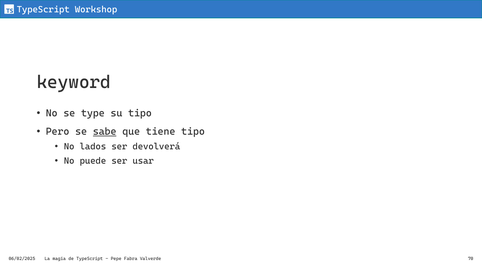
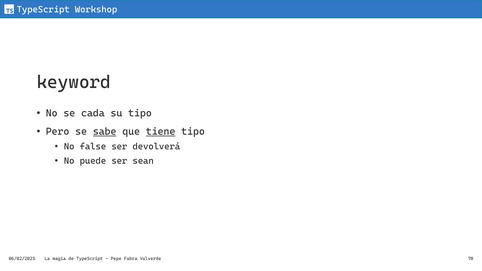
type: type -> cada
tiene underline: none -> present
lados: lados -> false
usar: usar -> sean
